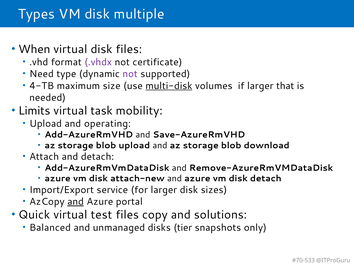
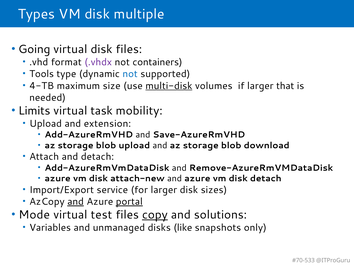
When: When -> Going
certificate: certificate -> containers
Need: Need -> Tools
not at (130, 74) colour: purple -> blue
operating: operating -> extension
portal underline: none -> present
Quick: Quick -> Mode
copy underline: none -> present
Balanced: Balanced -> Variables
tier: tier -> like
